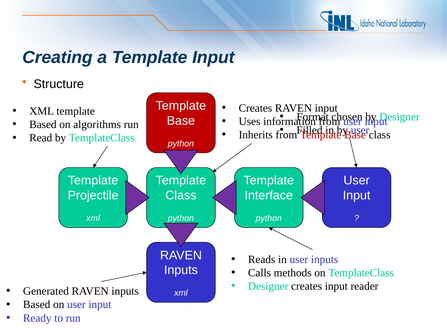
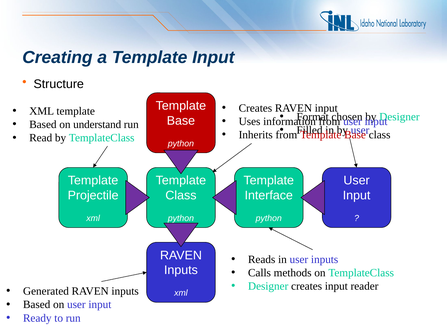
algorithms: algorithms -> understand
